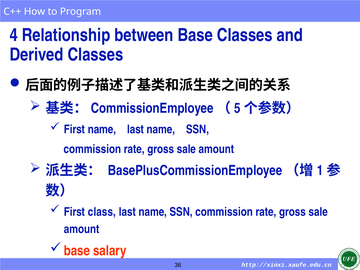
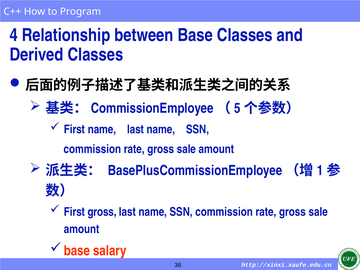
First class: class -> gross
